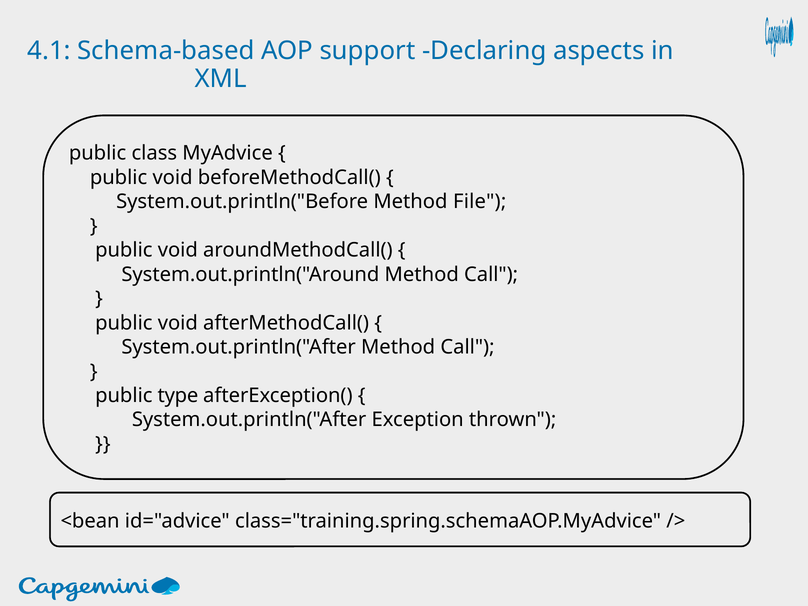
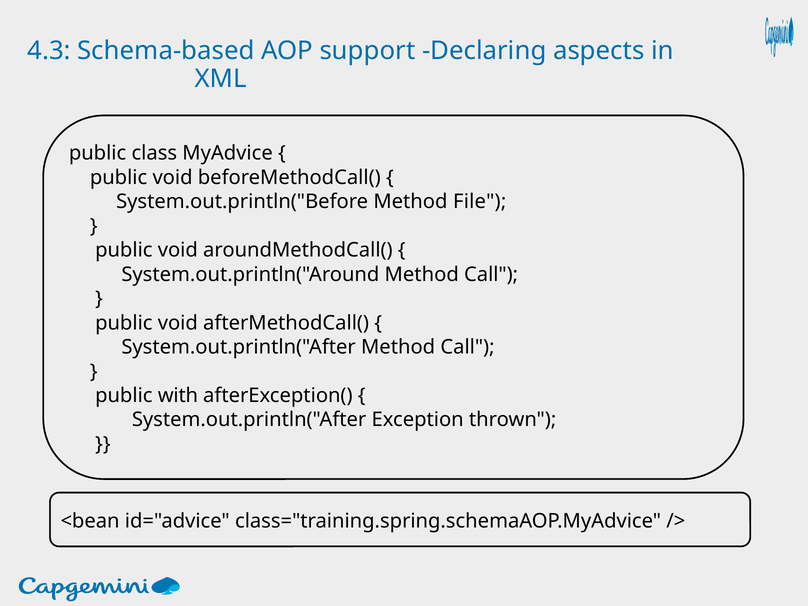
4.1: 4.1 -> 4.3
type: type -> with
